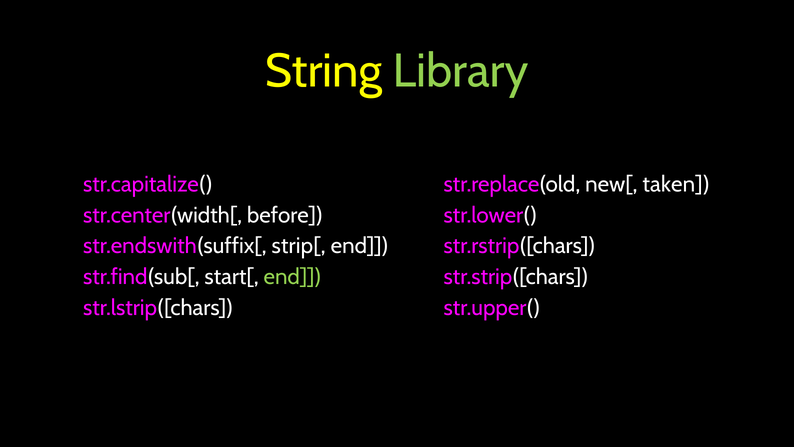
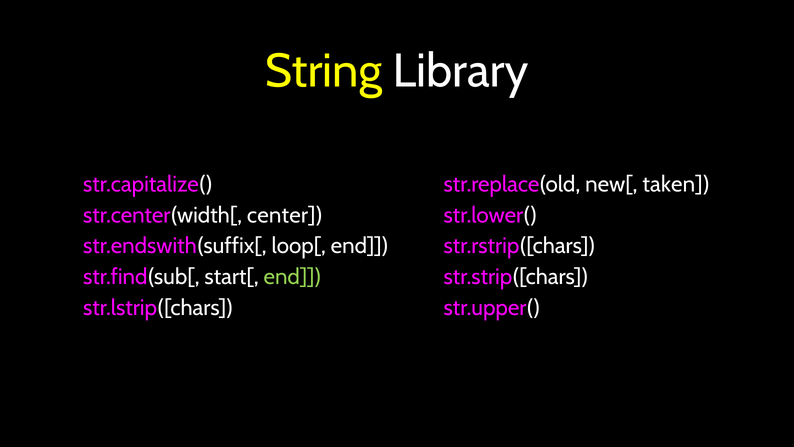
Library colour: light green -> white
before: before -> center
strip[: strip[ -> loop[
